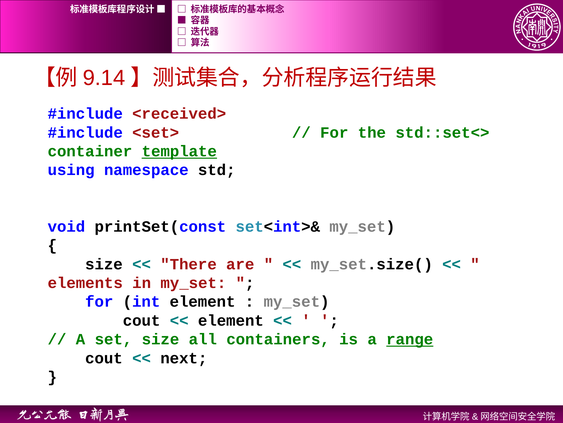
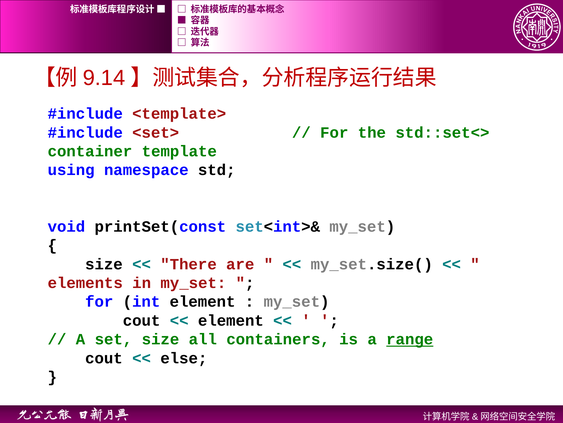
<received>: <received> -> <template>
template underline: present -> none
next: next -> else
